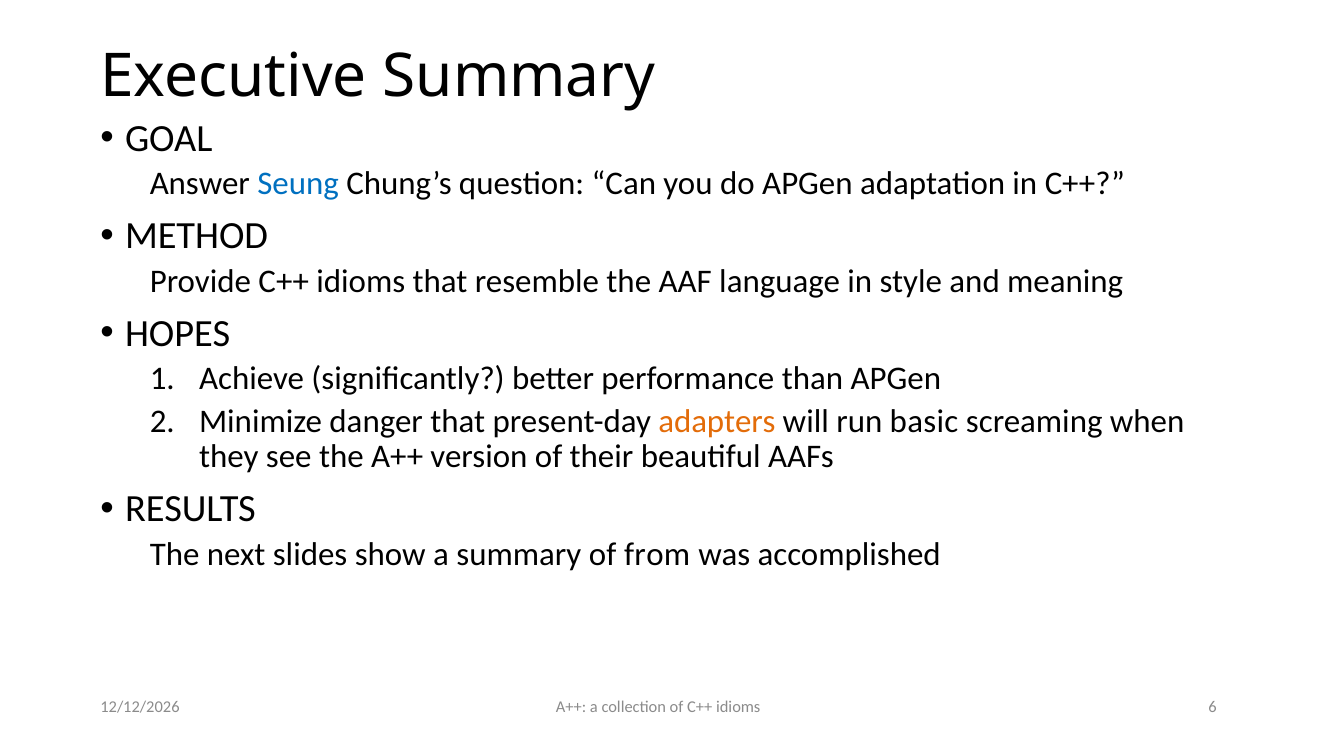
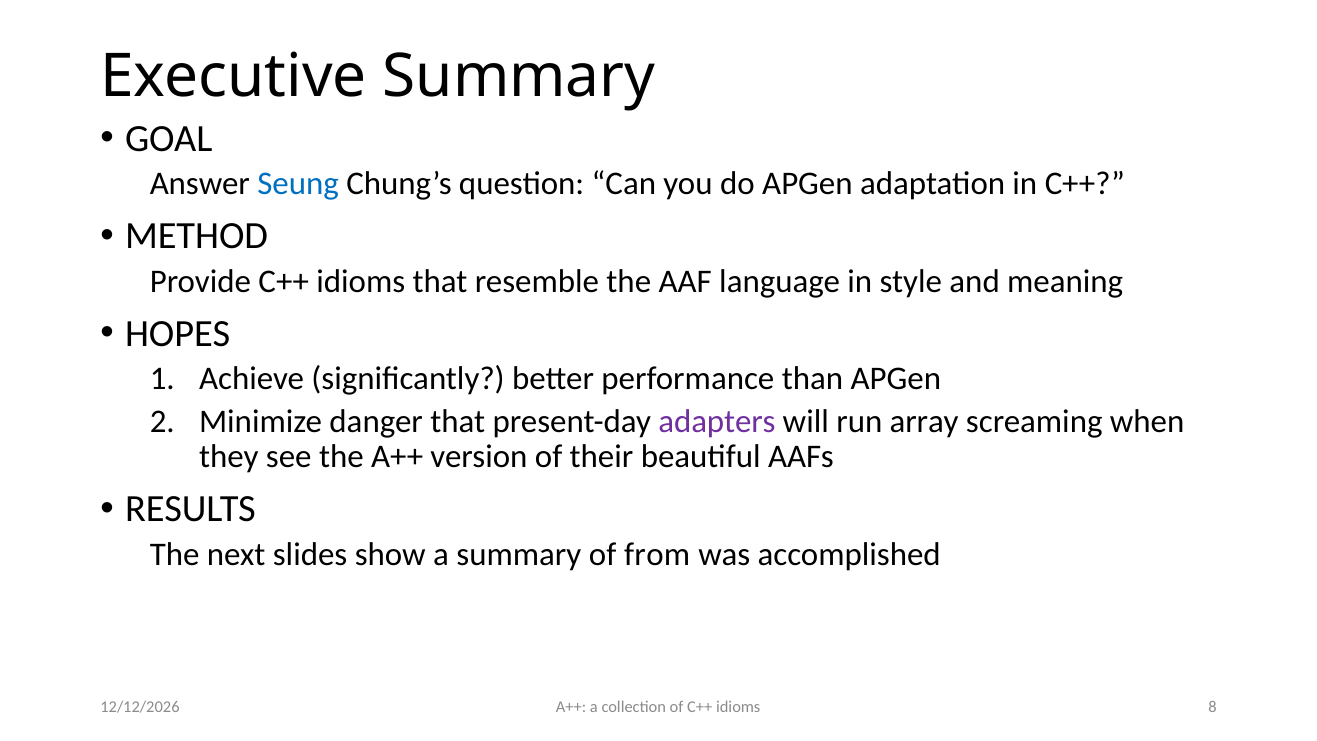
adapters colour: orange -> purple
basic: basic -> array
6: 6 -> 8
